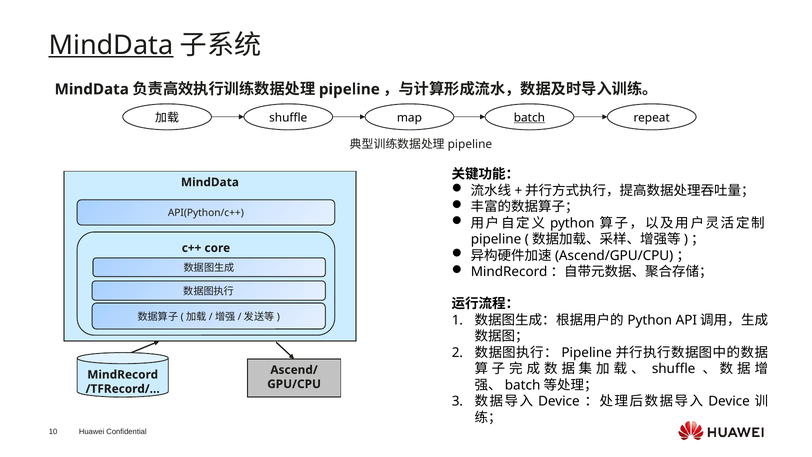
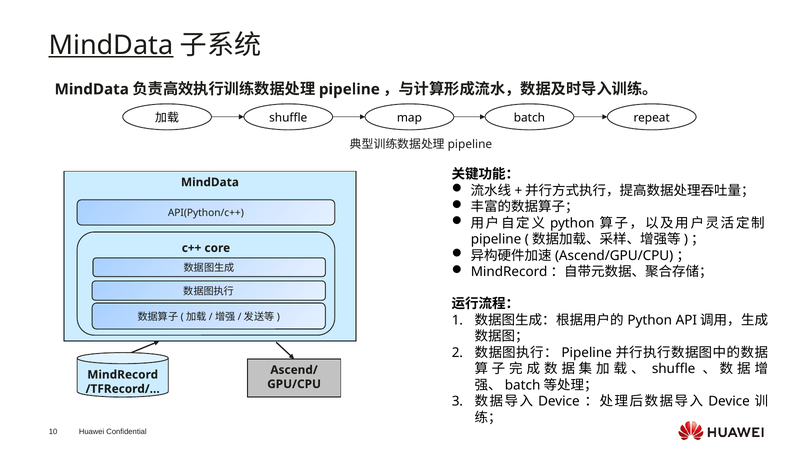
batch underline: present -> none
